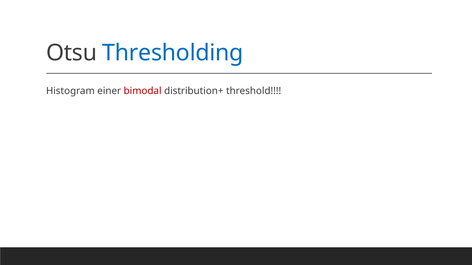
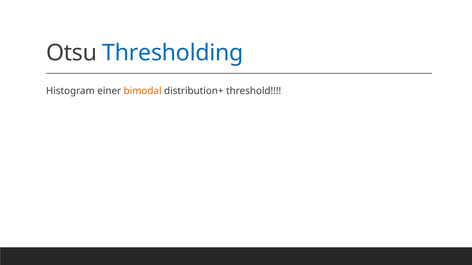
bimodal colour: red -> orange
